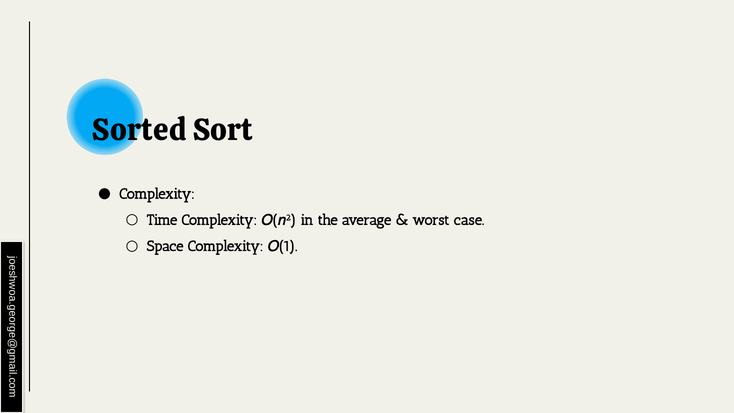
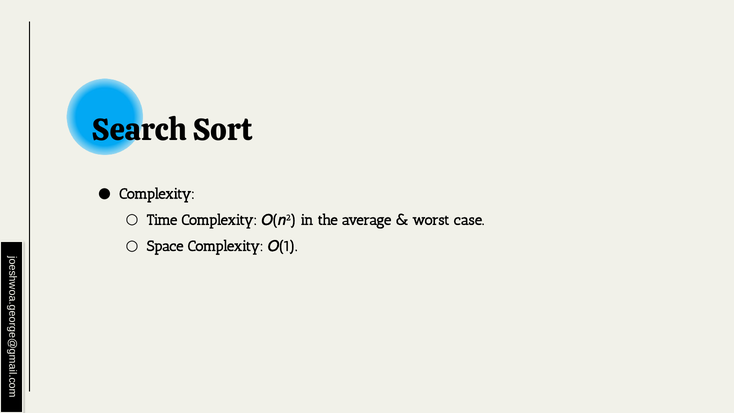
Sorted: Sorted -> Search
